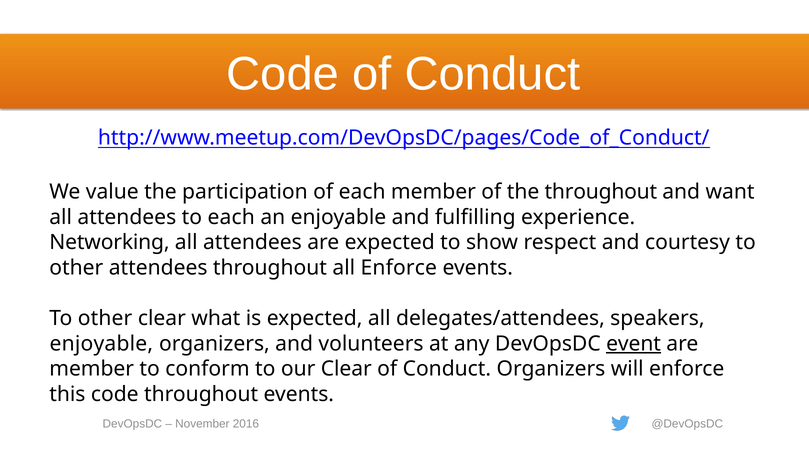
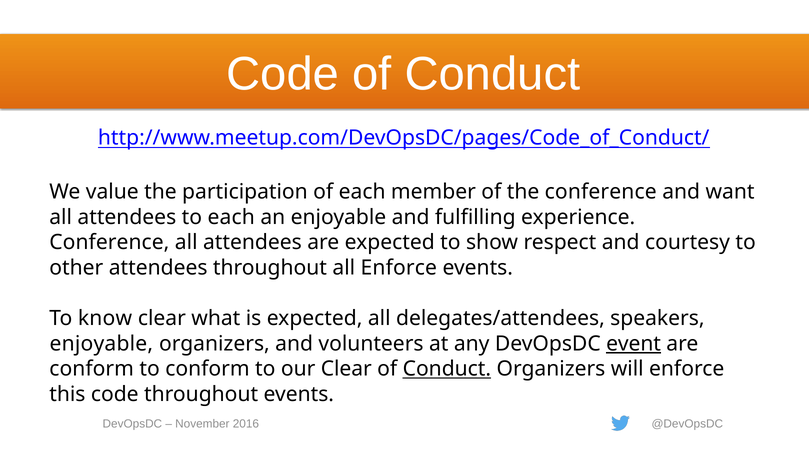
the throughout: throughout -> conference
Networking at (109, 243): Networking -> Conference
other at (105, 318): other -> know
member at (92, 369): member -> conform
Conduct at (447, 369) underline: none -> present
